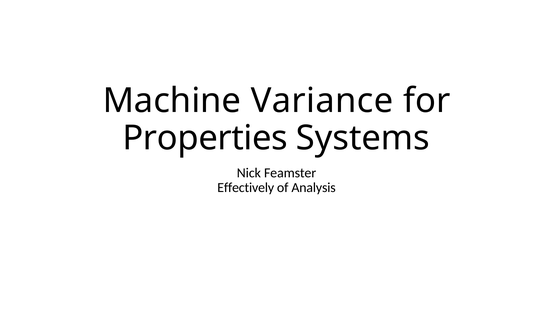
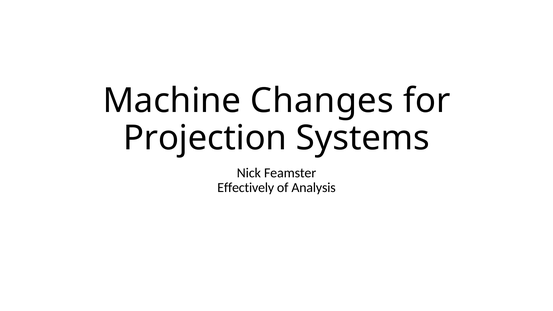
Variance: Variance -> Changes
Properties: Properties -> Projection
